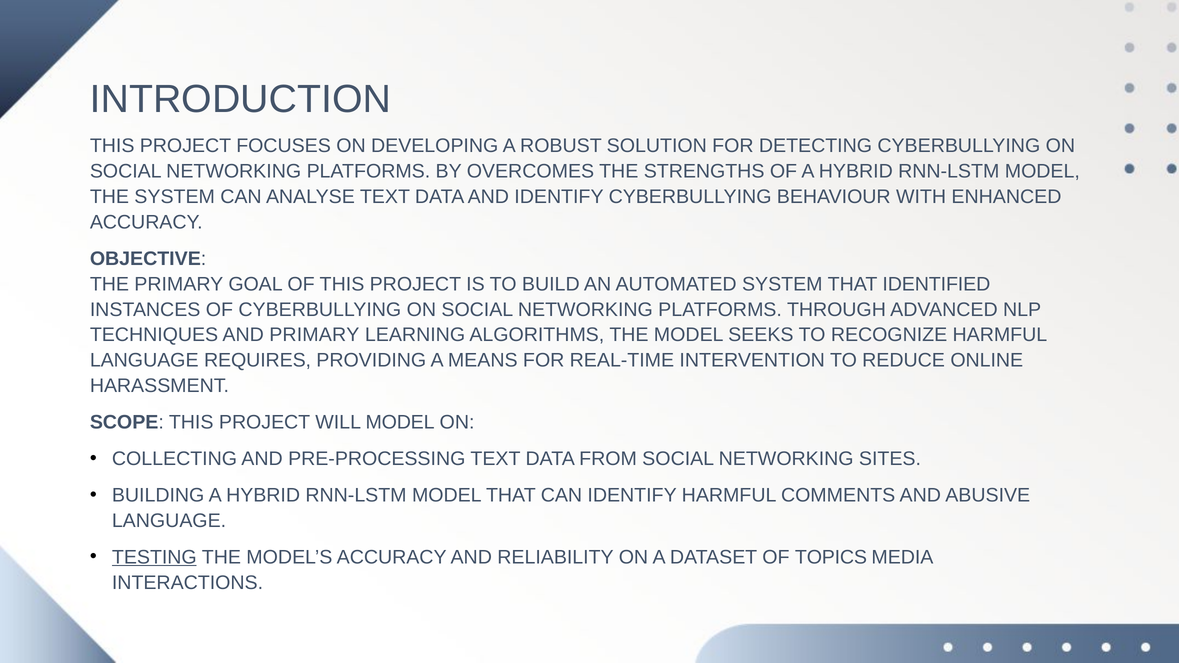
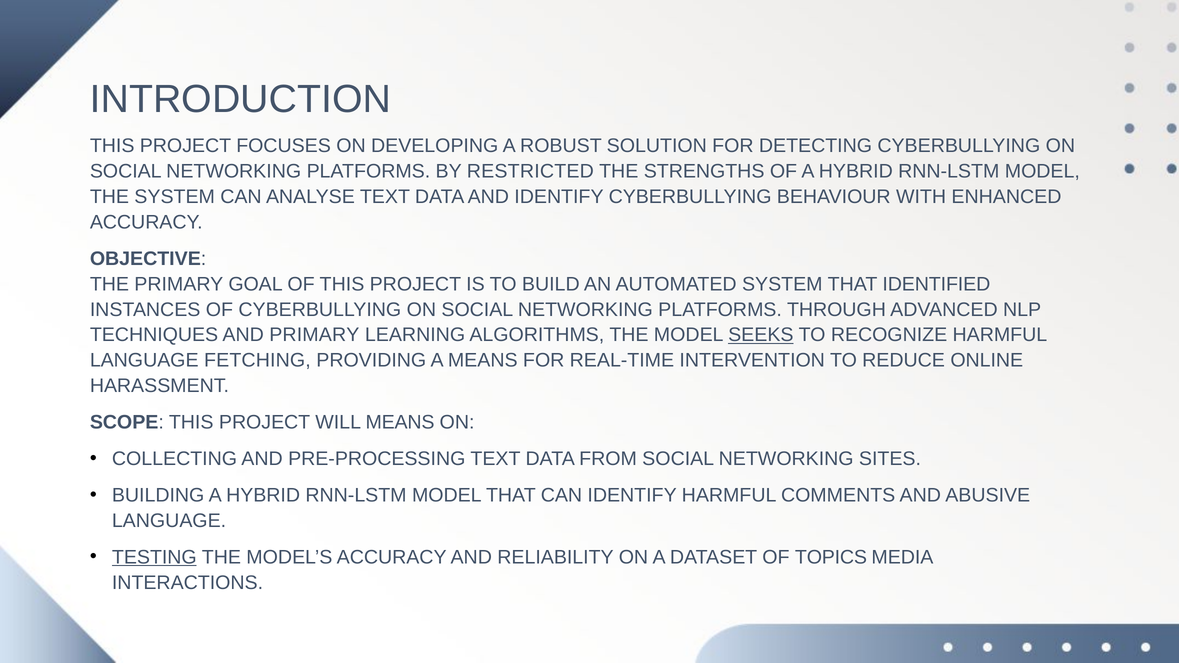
OVERCOMES: OVERCOMES -> RESTRICTED
SEEKS underline: none -> present
REQUIRES: REQUIRES -> FETCHING
WILL MODEL: MODEL -> MEANS
